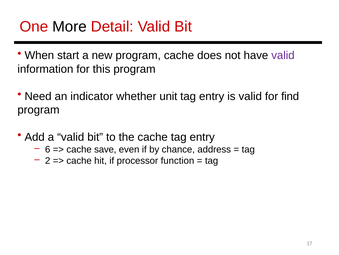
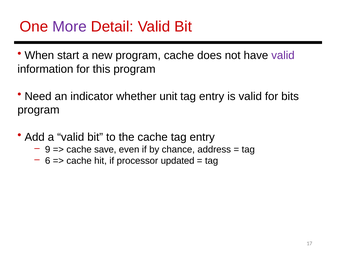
More colour: black -> purple
find: find -> bits
6: 6 -> 9
2: 2 -> 6
function: function -> updated
